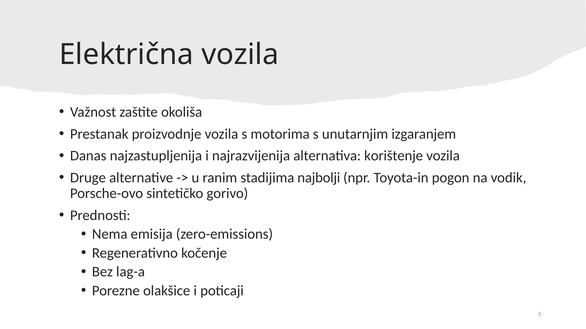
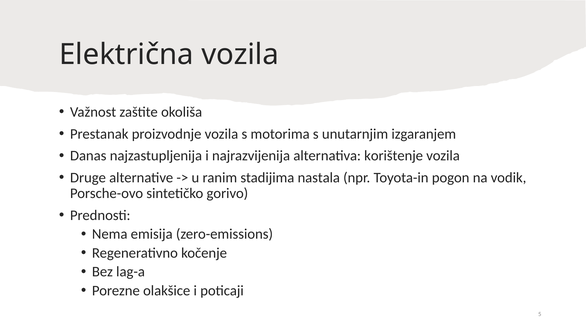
najbolji: najbolji -> nastala
